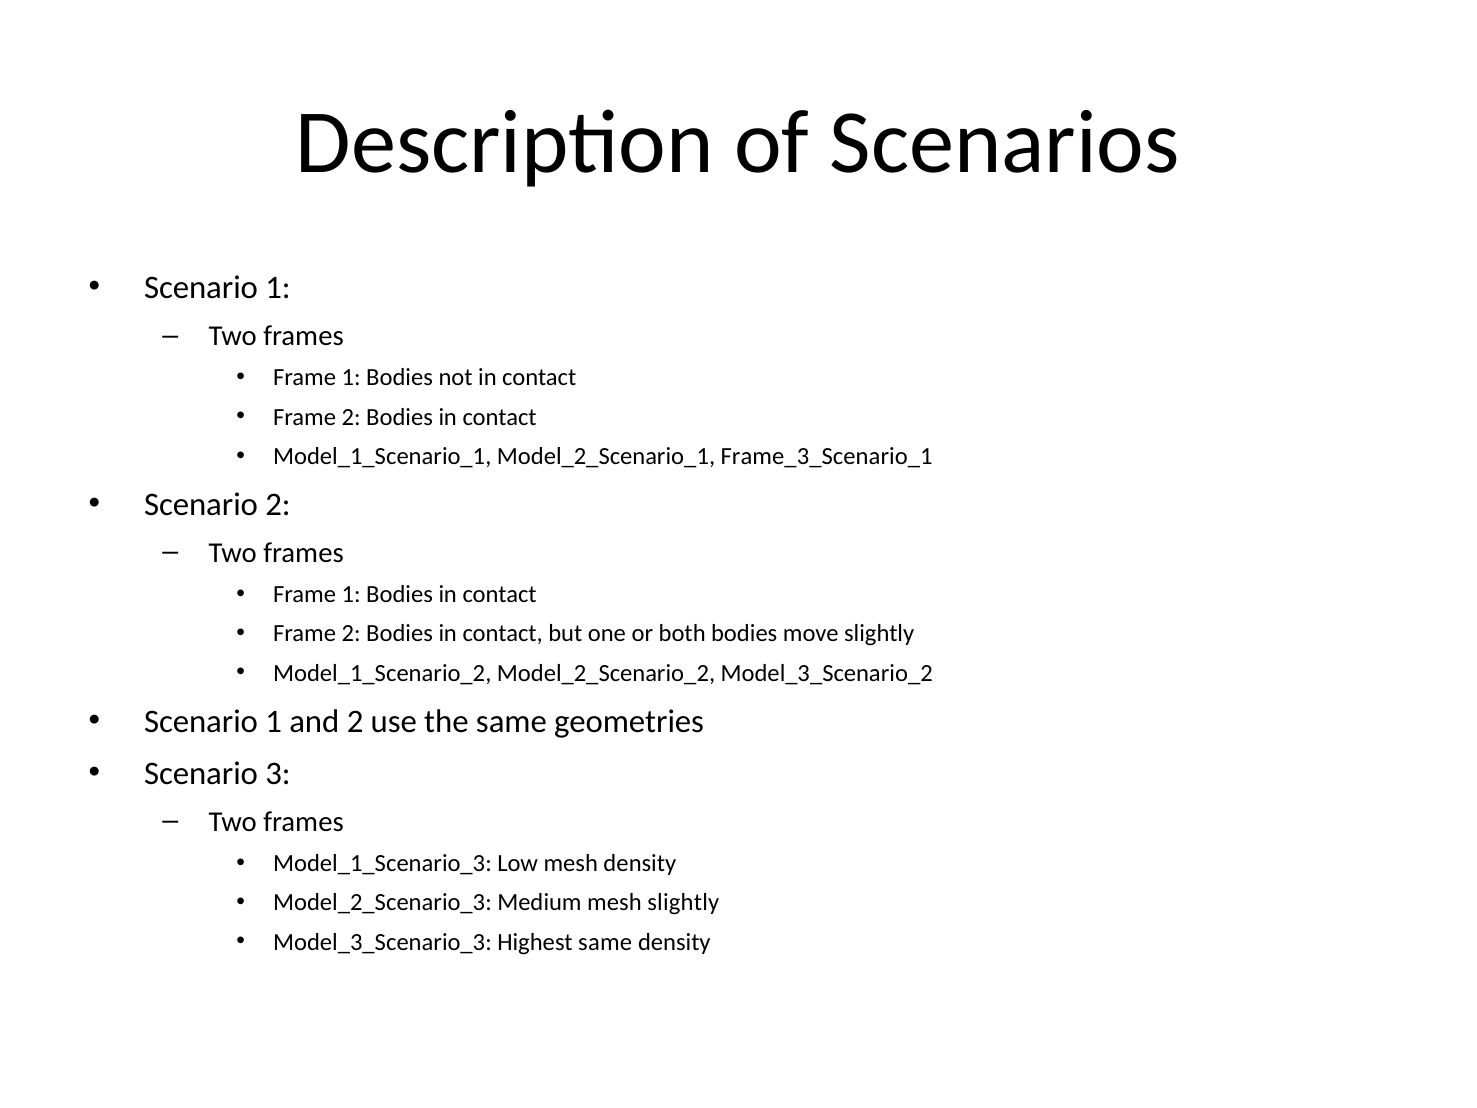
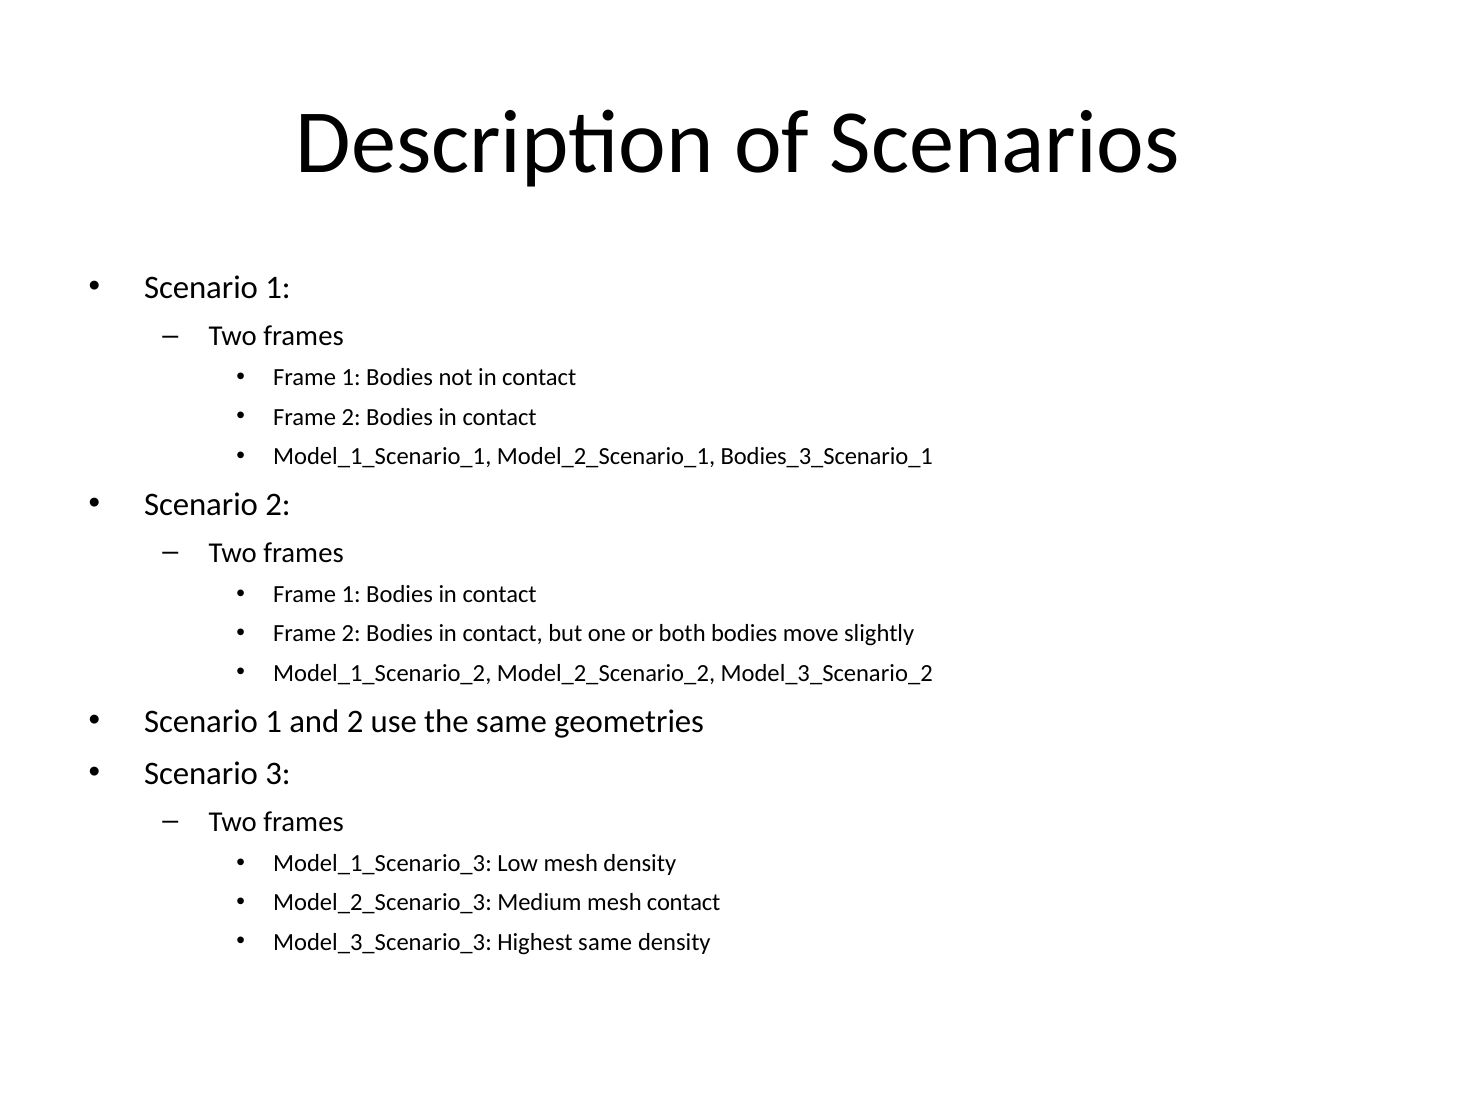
Frame_3_Scenario_1: Frame_3_Scenario_1 -> Bodies_3_Scenario_1
mesh slightly: slightly -> contact
